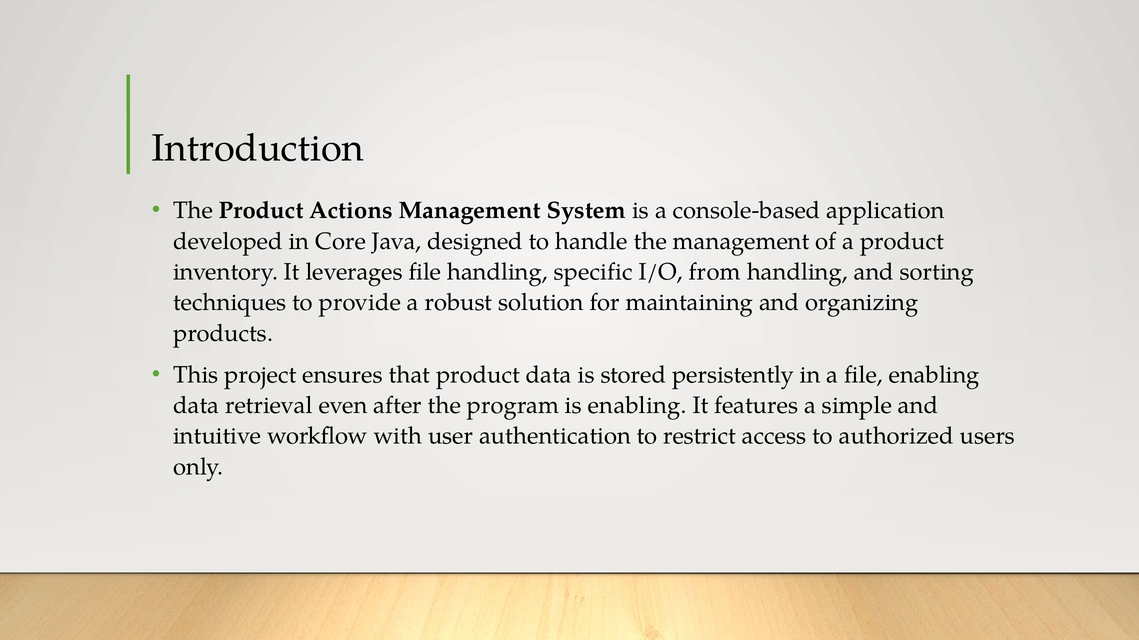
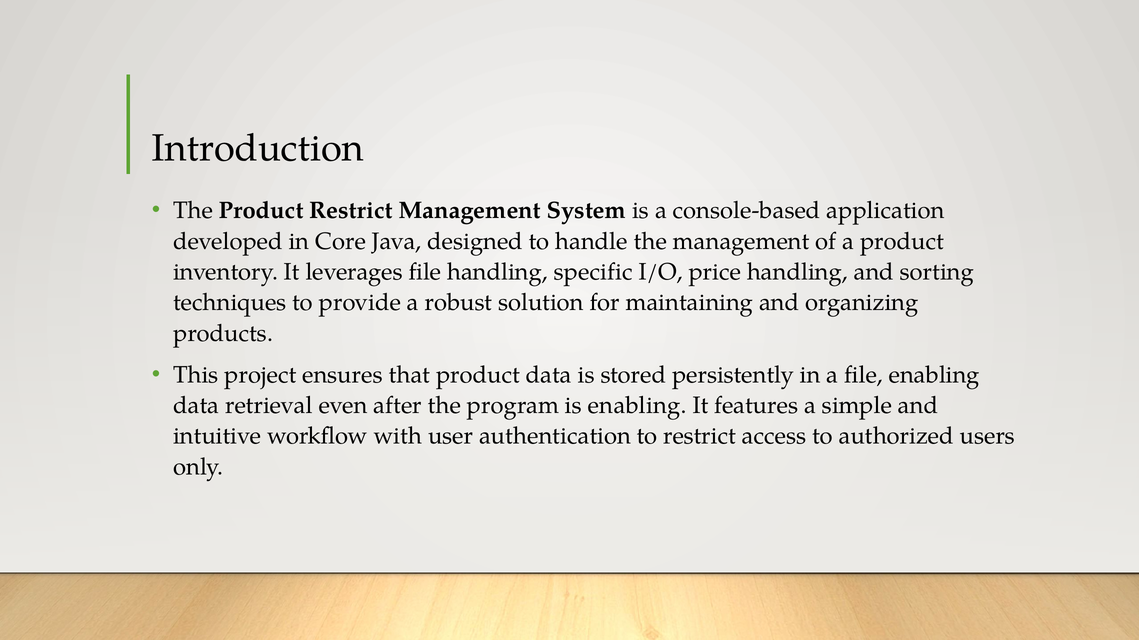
Product Actions: Actions -> Restrict
from: from -> price
